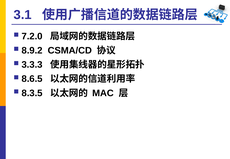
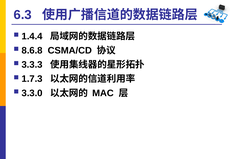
3.1: 3.1 -> 6.3
7.2.0: 7.2.0 -> 1.4.4
8.9.2: 8.9.2 -> 8.6.8
8.6.5: 8.6.5 -> 1.7.3
8.3.5: 8.3.5 -> 3.3.0
